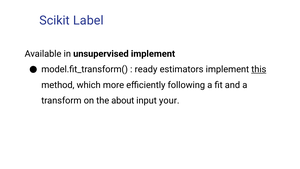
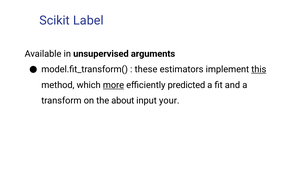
unsupervised implement: implement -> arguments
ready: ready -> these
more underline: none -> present
following: following -> predicted
